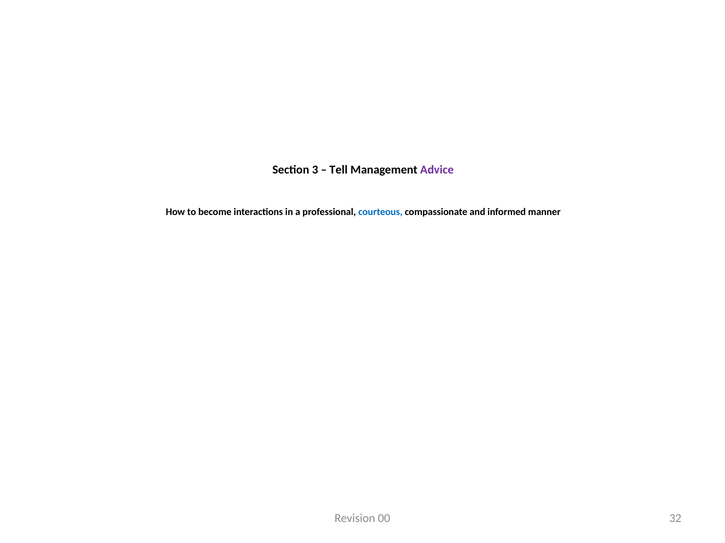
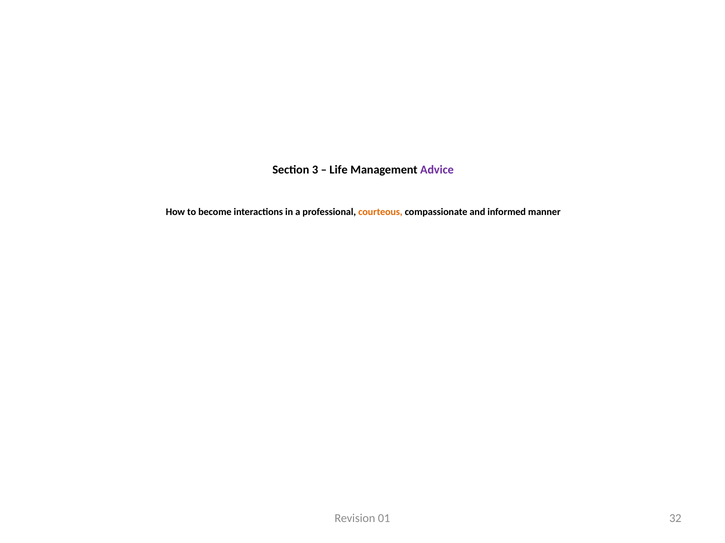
Tell: Tell -> Life
courteous colour: blue -> orange
00: 00 -> 01
